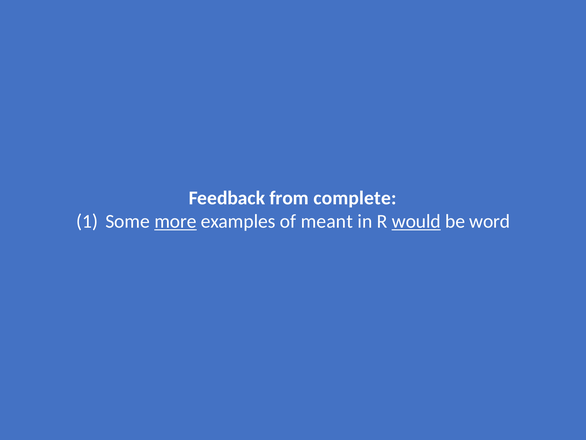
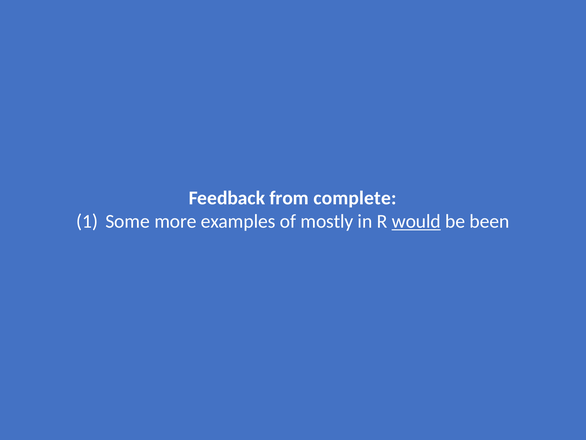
more underline: present -> none
meant: meant -> mostly
word: word -> been
